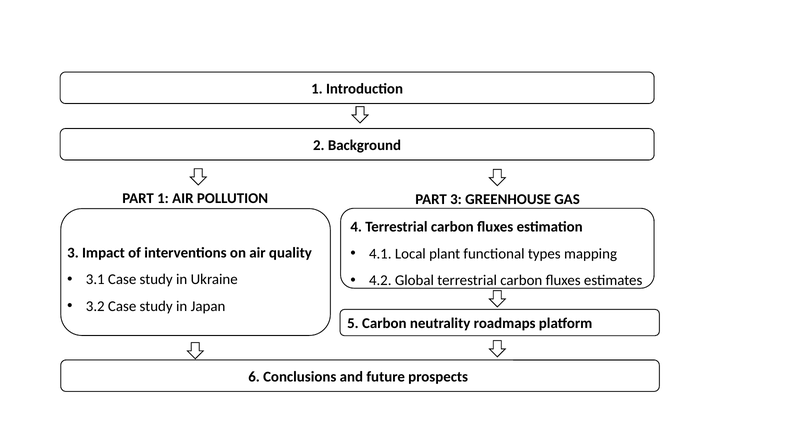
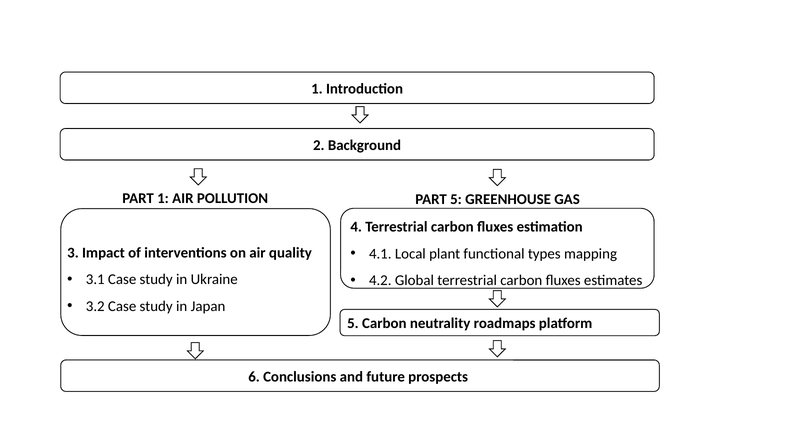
PART 3: 3 -> 5
